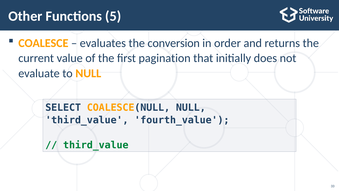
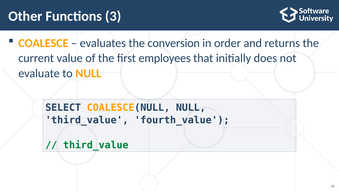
5: 5 -> 3
pagination: pagination -> employees
